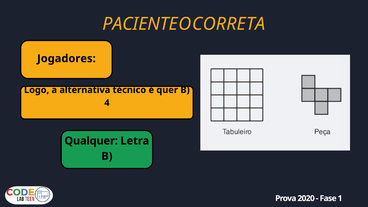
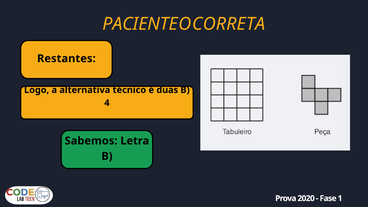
Jogadores: Jogadores -> Restantes
quer: quer -> duas
Qualquer: Qualquer -> Sabemos
